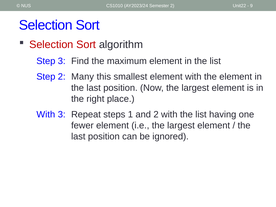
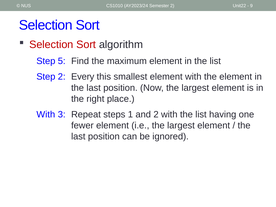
Step 3: 3 -> 5
Many: Many -> Every
